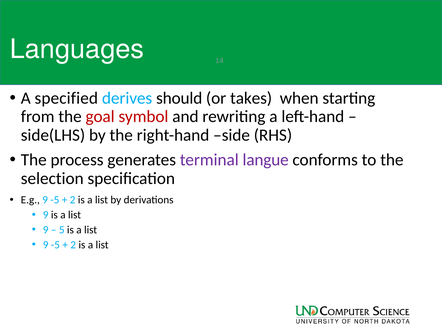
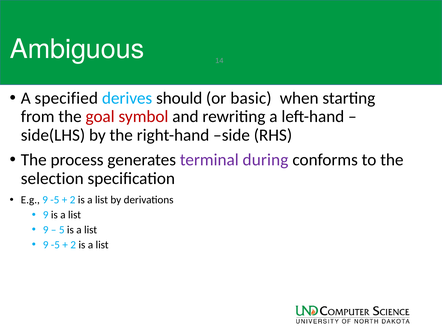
Languages: Languages -> Ambiguous
takes: takes -> basic
langue: langue -> during
